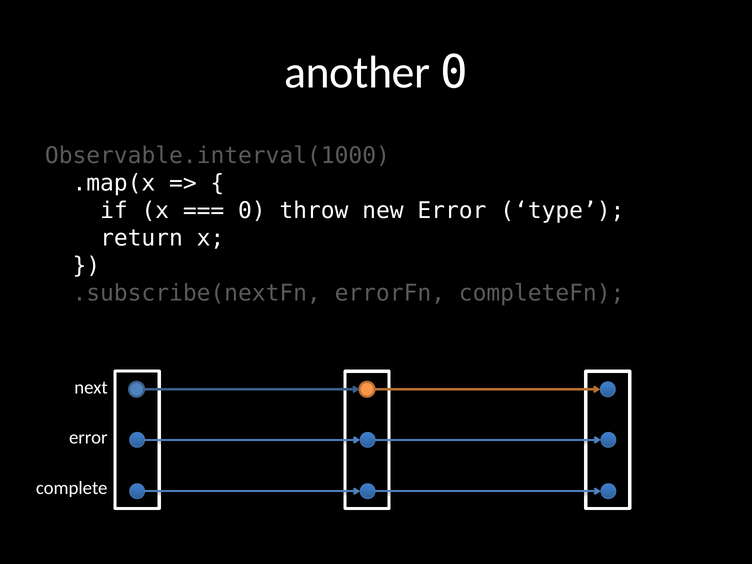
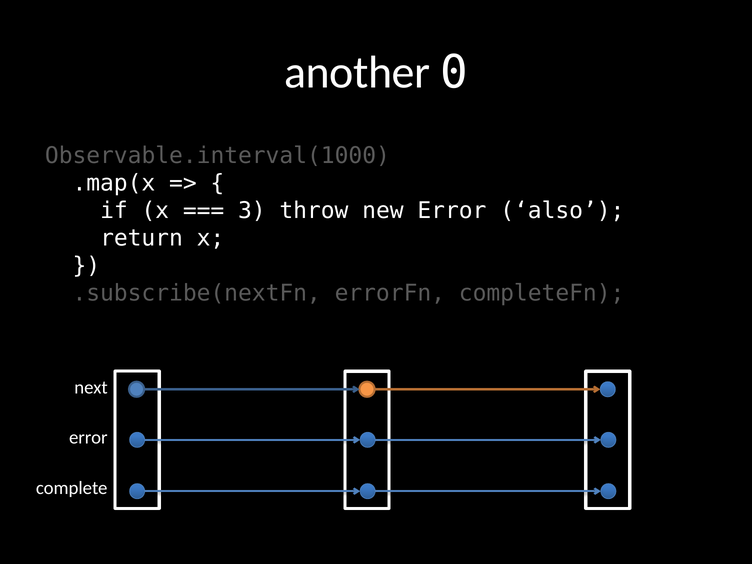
0 at (252, 211): 0 -> 3
type: type -> also
